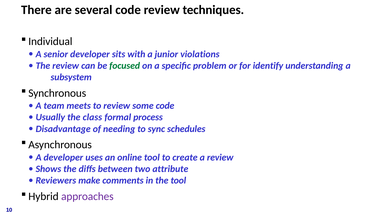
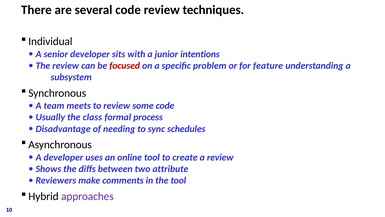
violations: violations -> intentions
focused colour: green -> red
identify: identify -> feature
